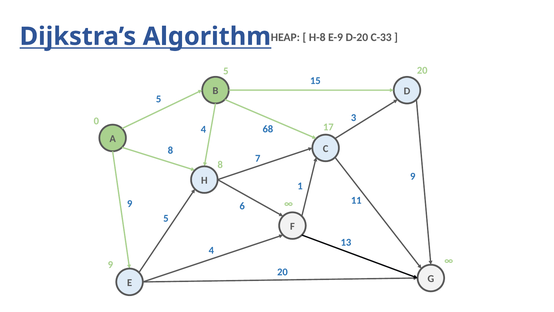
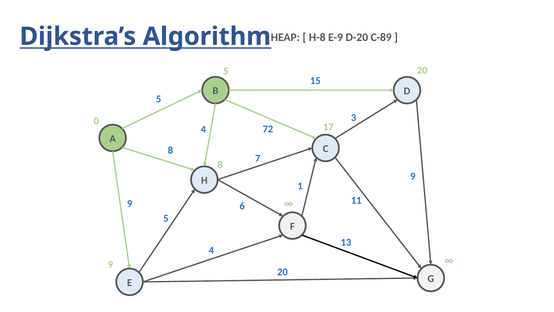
C-33: C-33 -> C-89
68: 68 -> 72
